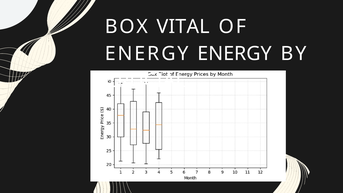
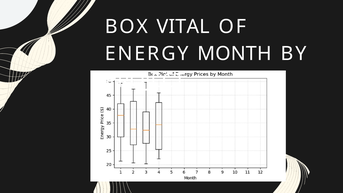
ENERGY ENERGY: ENERGY -> MONTH
CRUCIAL: CRUCIAL -> PROJECT
